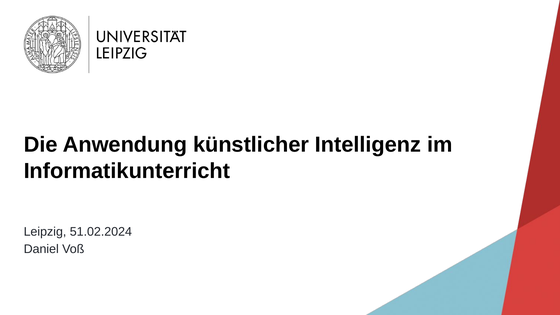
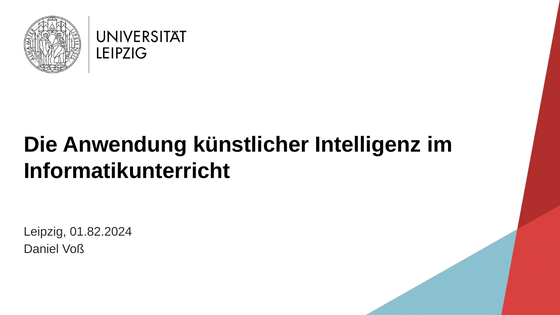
51.02.2024: 51.02.2024 -> 01.82.2024
